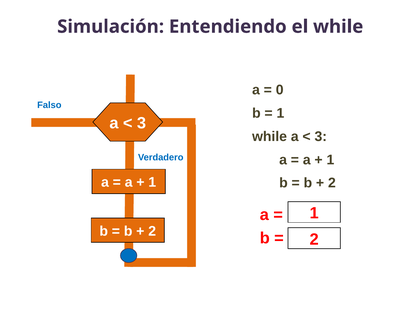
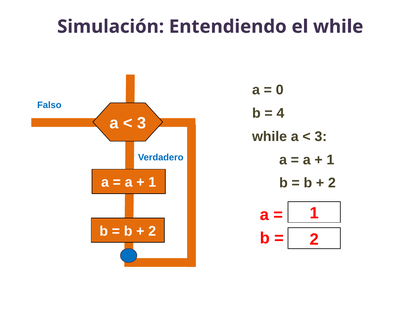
1 at (280, 113): 1 -> 4
